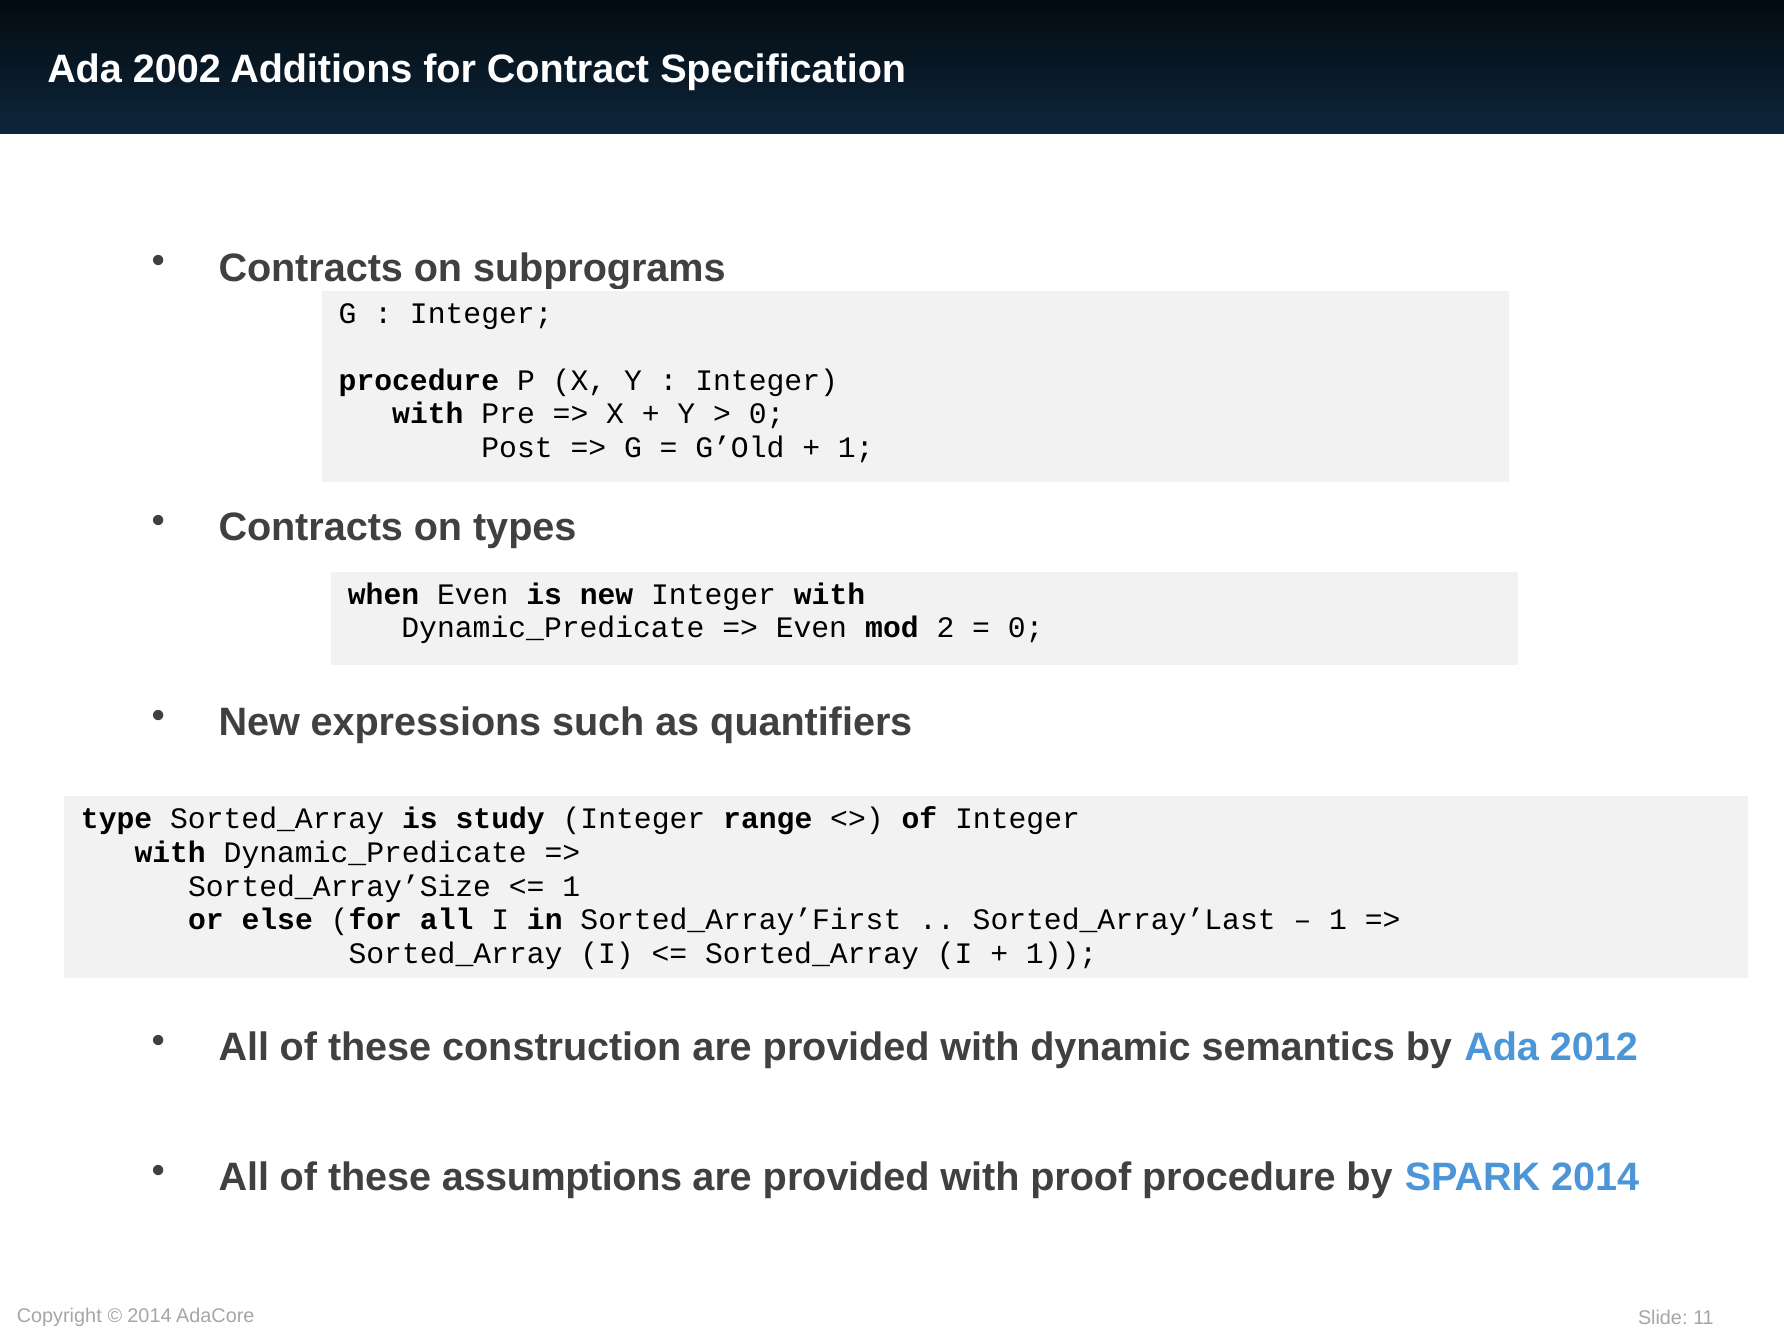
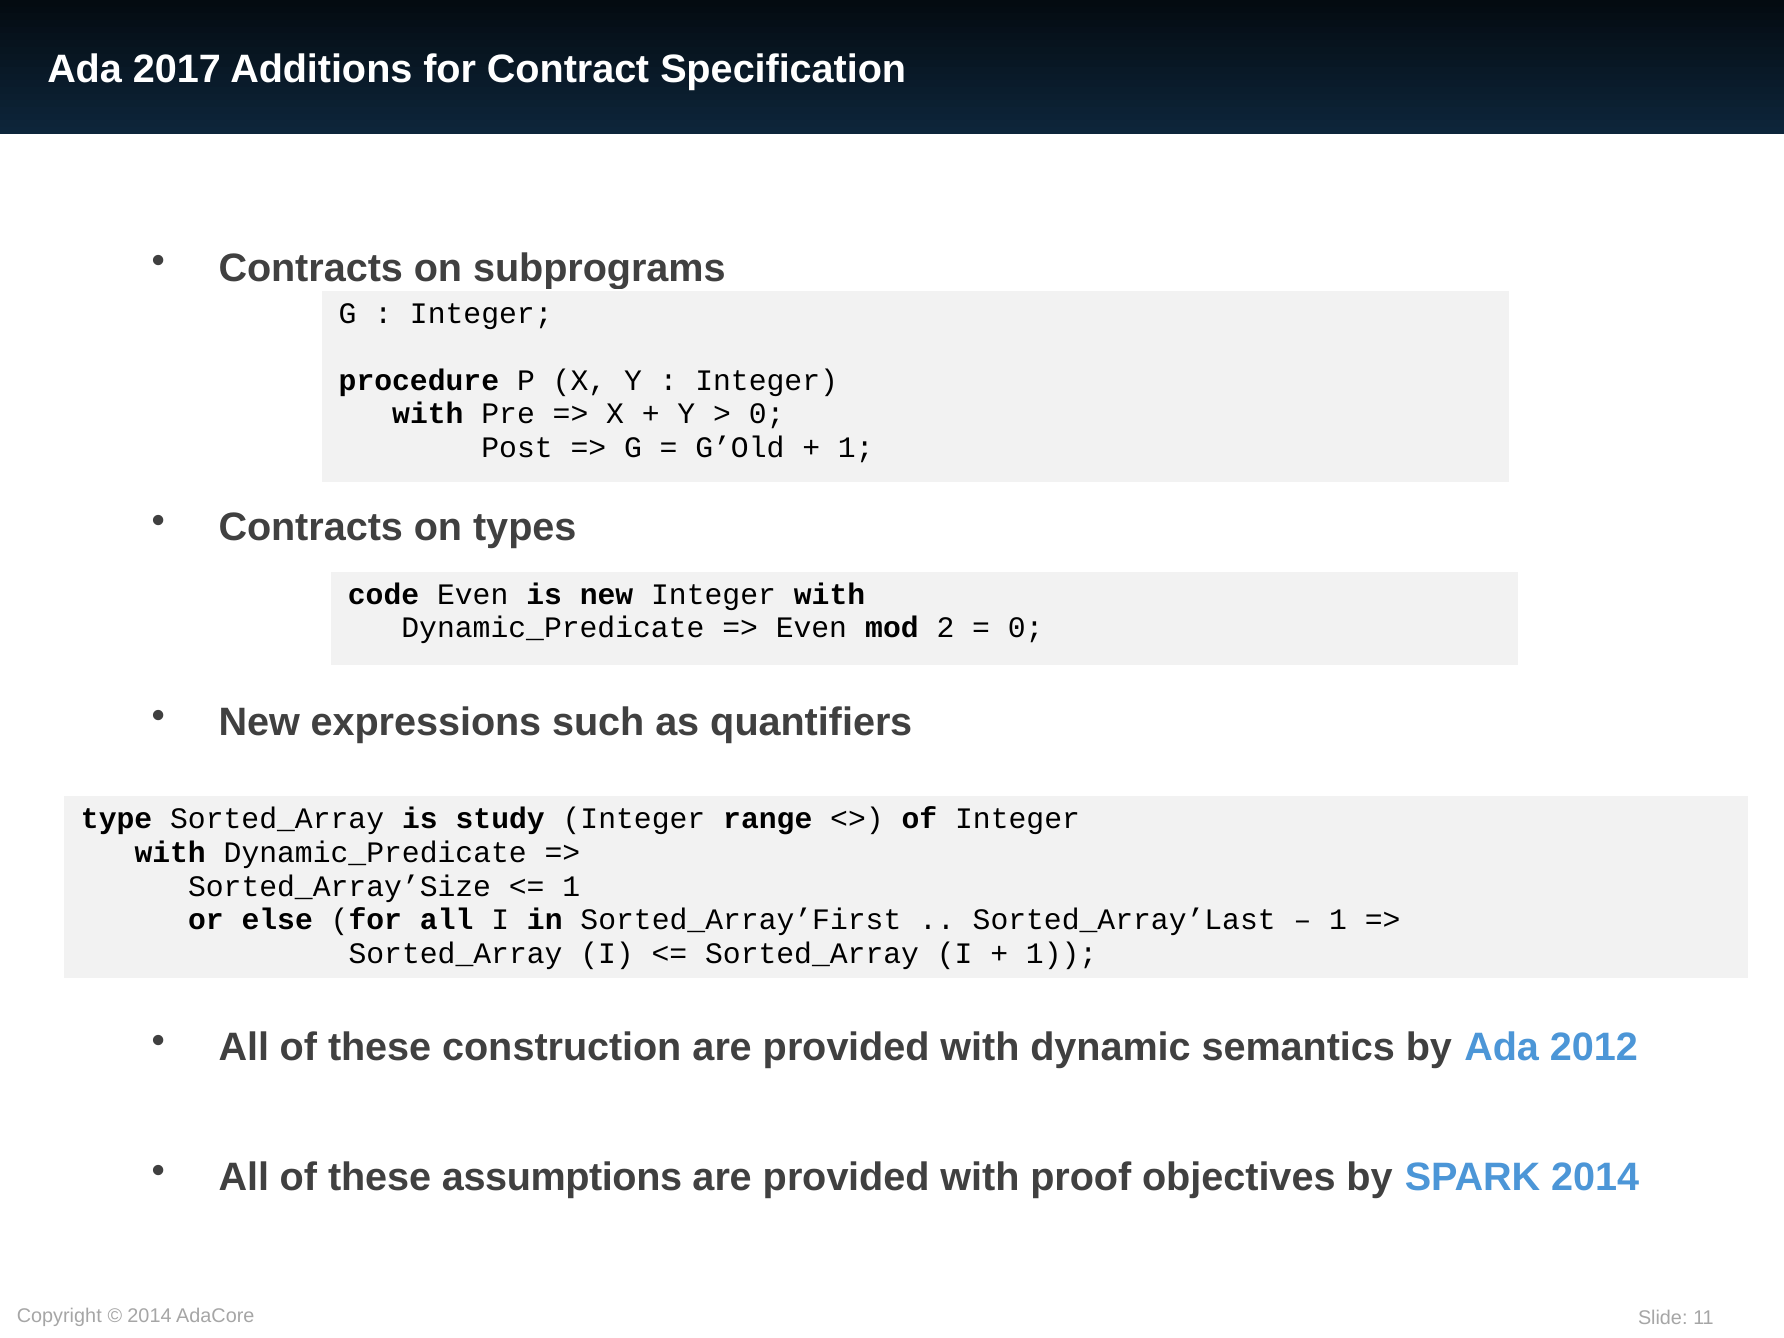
2002: 2002 -> 2017
when: when -> code
proof procedure: procedure -> objectives
